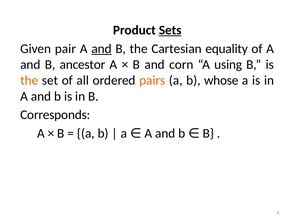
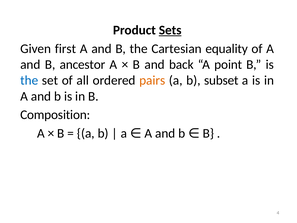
pair: pair -> first
and at (102, 49) underline: present -> none
corn: corn -> back
using: using -> point
the at (29, 80) colour: orange -> blue
whose: whose -> subset
Corresponds: Corresponds -> Composition
